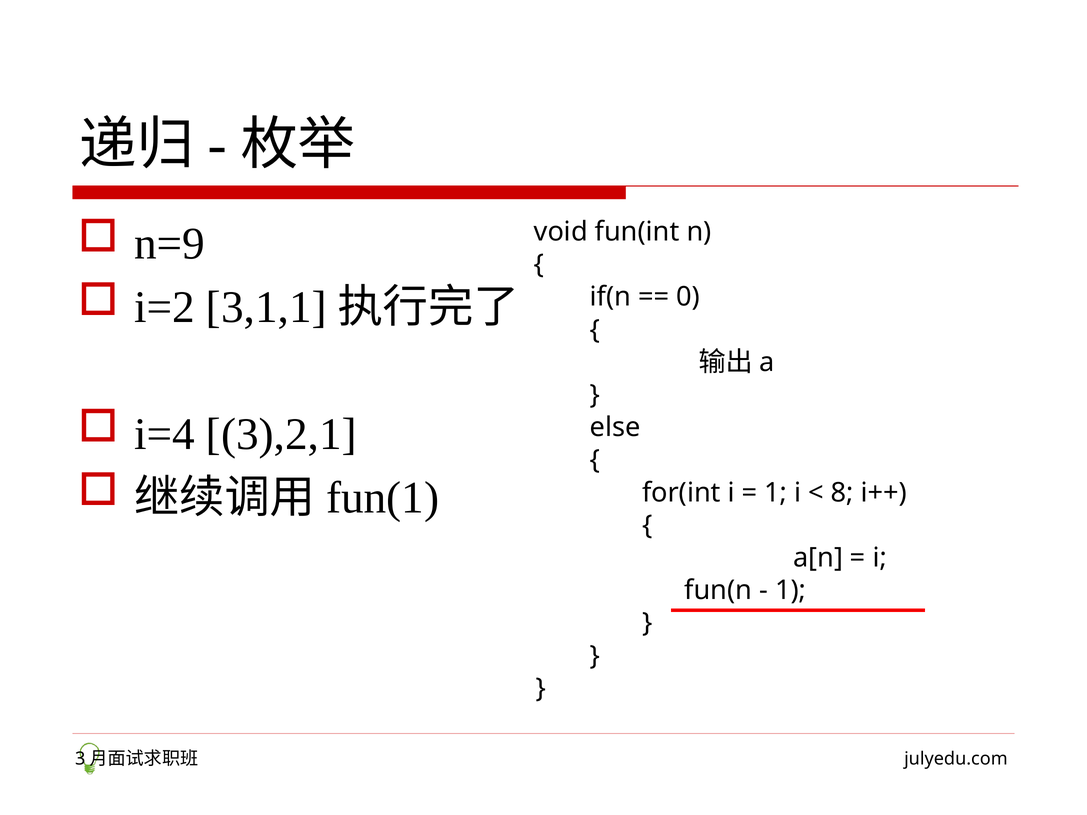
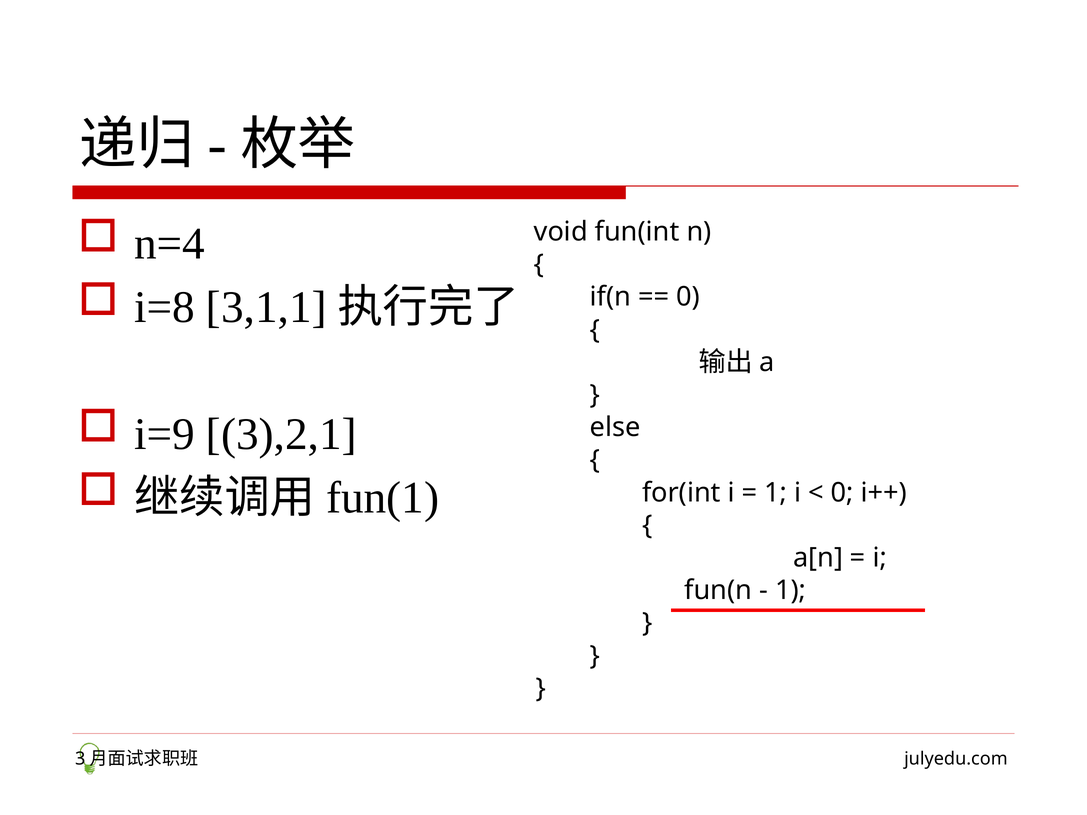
n=9: n=9 -> n=4
i=2: i=2 -> i=8
i=4: i=4 -> i=9
8 at (842, 493): 8 -> 0
